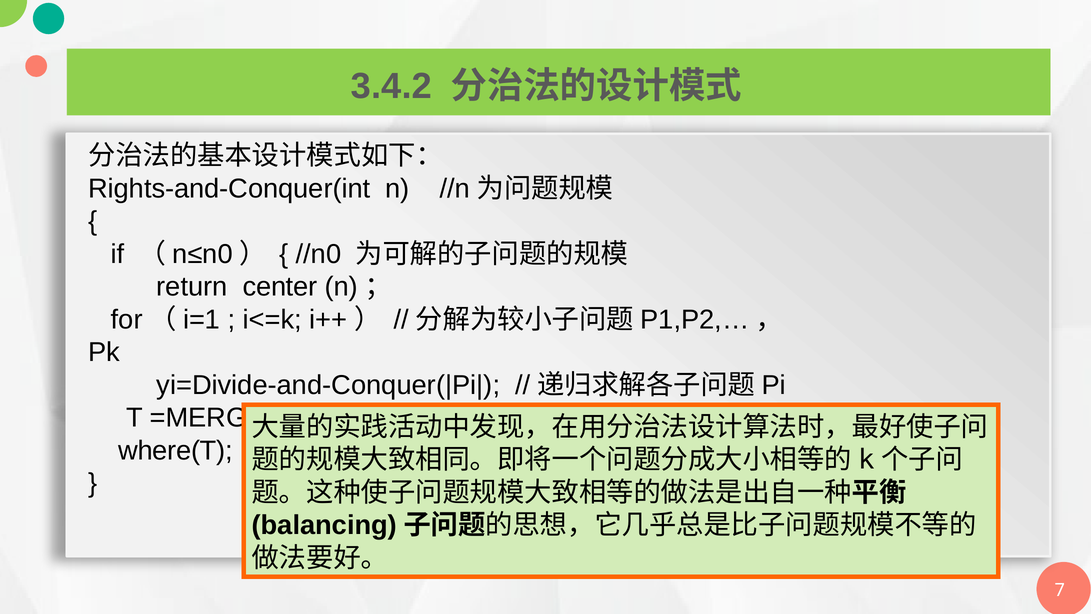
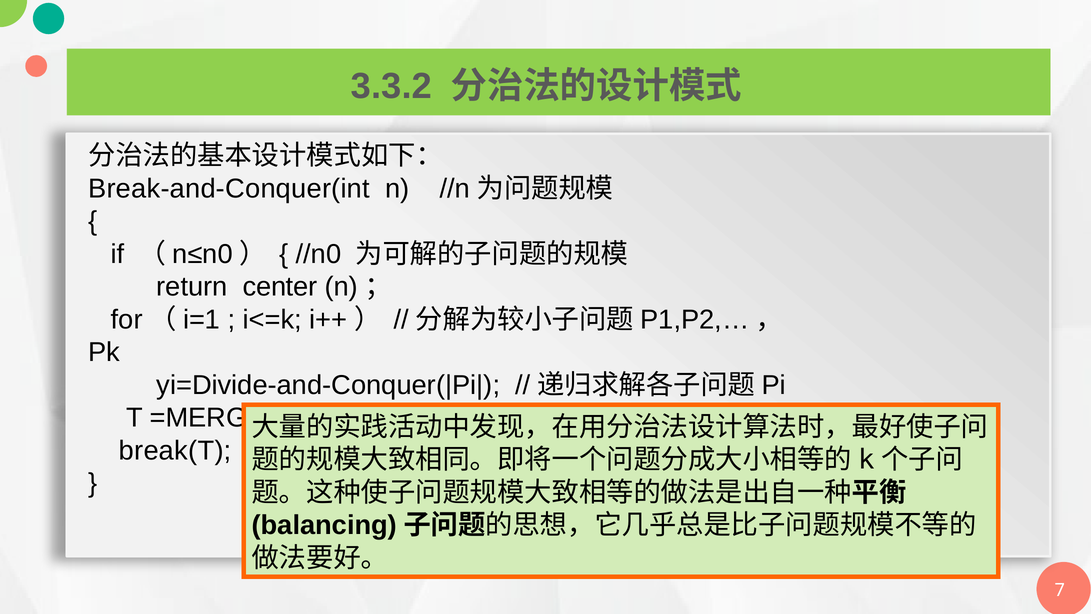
3.4.2: 3.4.2 -> 3.3.2
Rights-and-Conquer(int: Rights-and-Conquer(int -> Break-and-Conquer(int
where(T: where(T -> break(T
